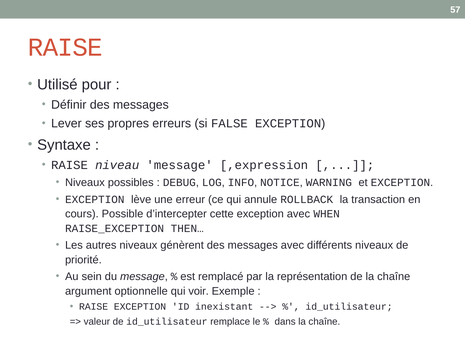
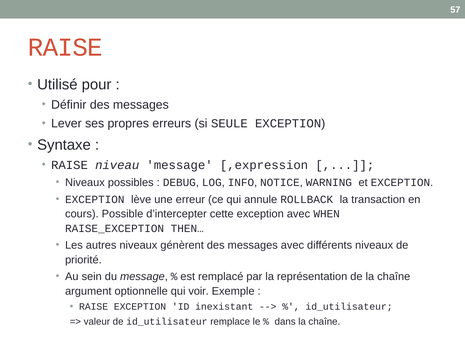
FALSE: FALSE -> SEULE
